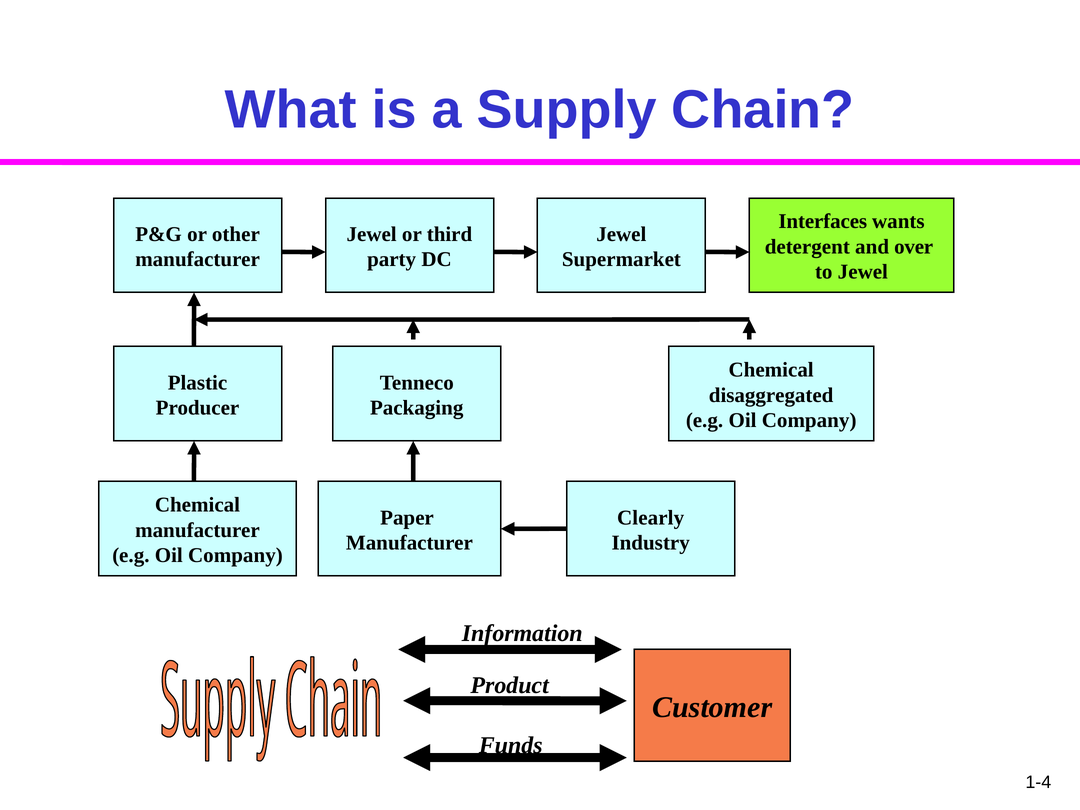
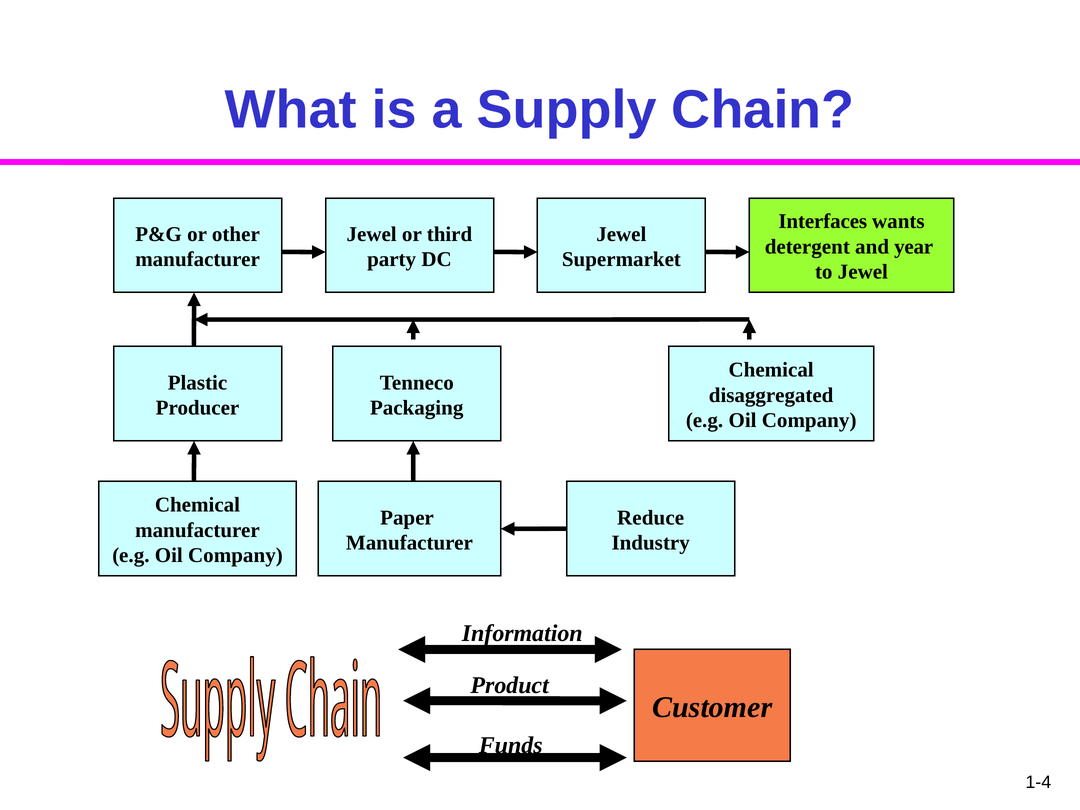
over: over -> year
Clearly: Clearly -> Reduce
